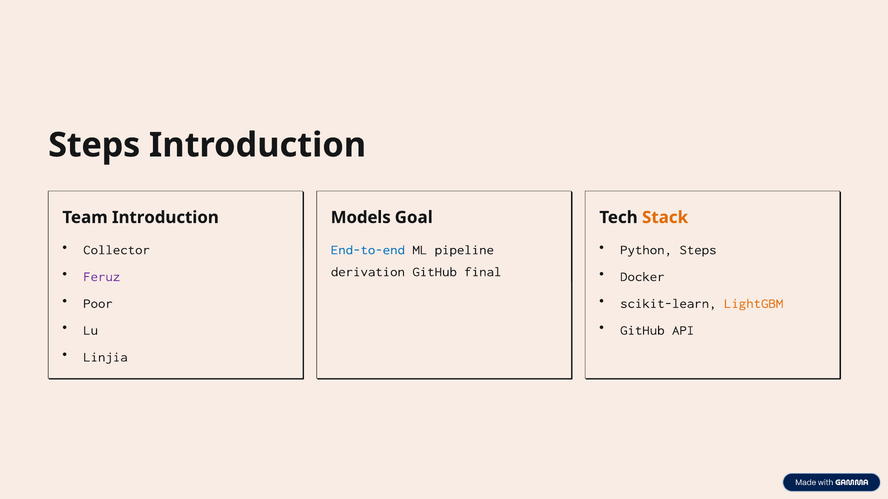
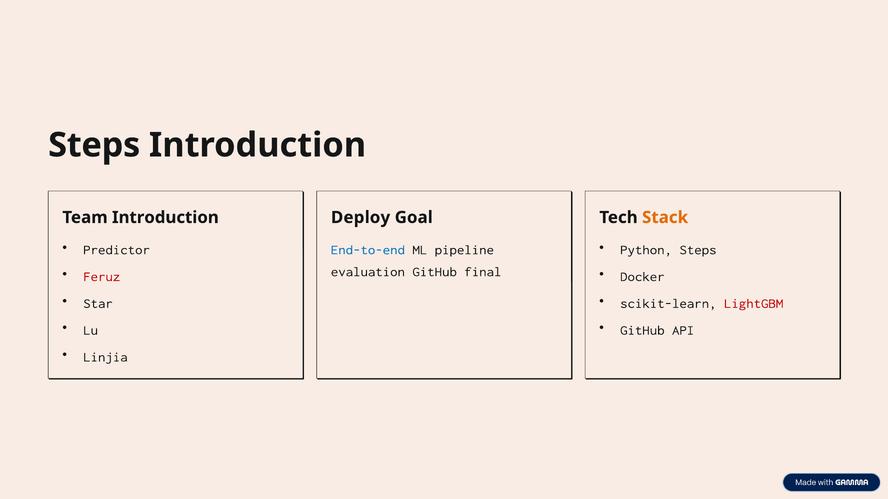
Models: Models -> Deploy
Collector: Collector -> Predictor
derivation: derivation -> evaluation
Feruz colour: purple -> red
Poor: Poor -> Star
LightGBM colour: orange -> red
